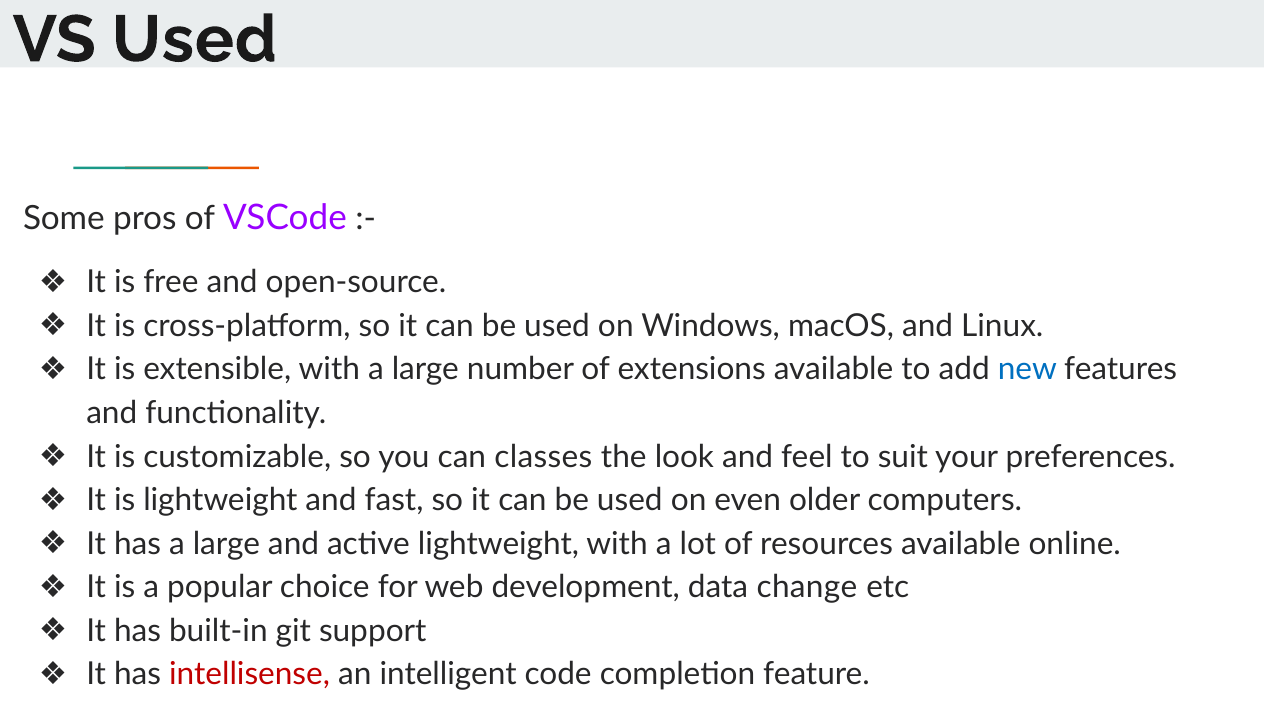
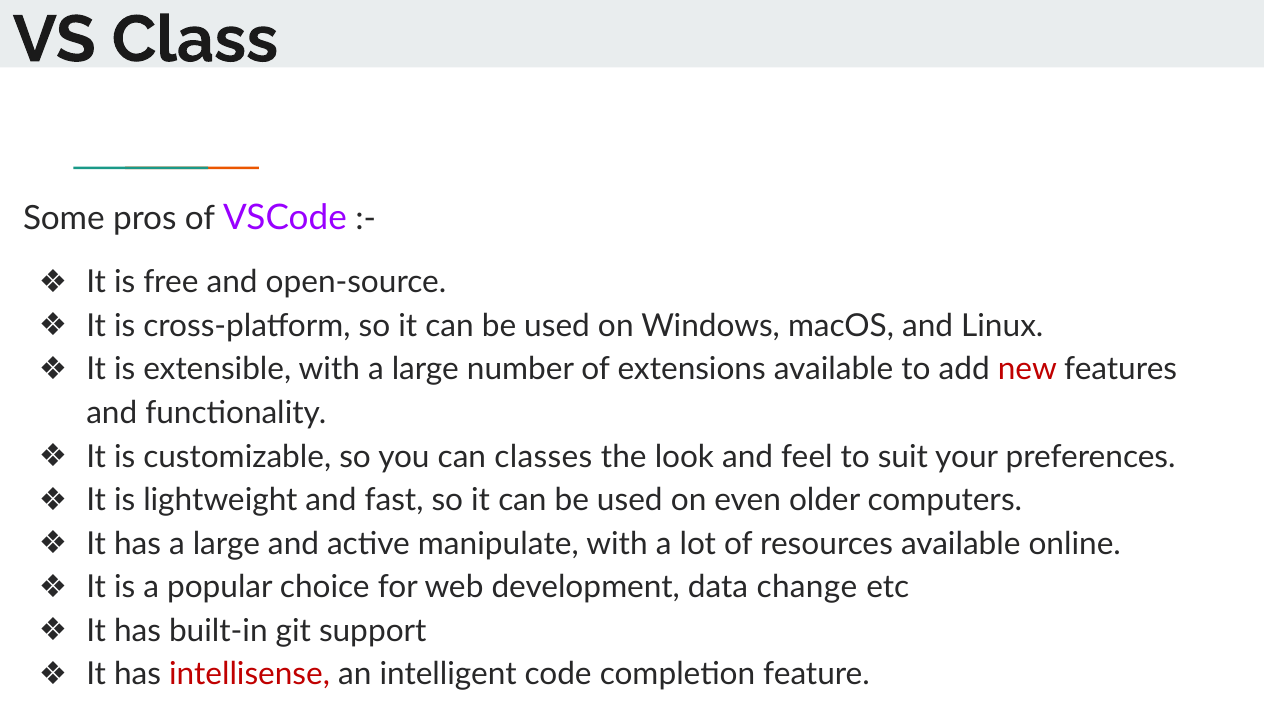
VS Used: Used -> Class
new colour: blue -> red
active lightweight: lightweight -> manipulate
